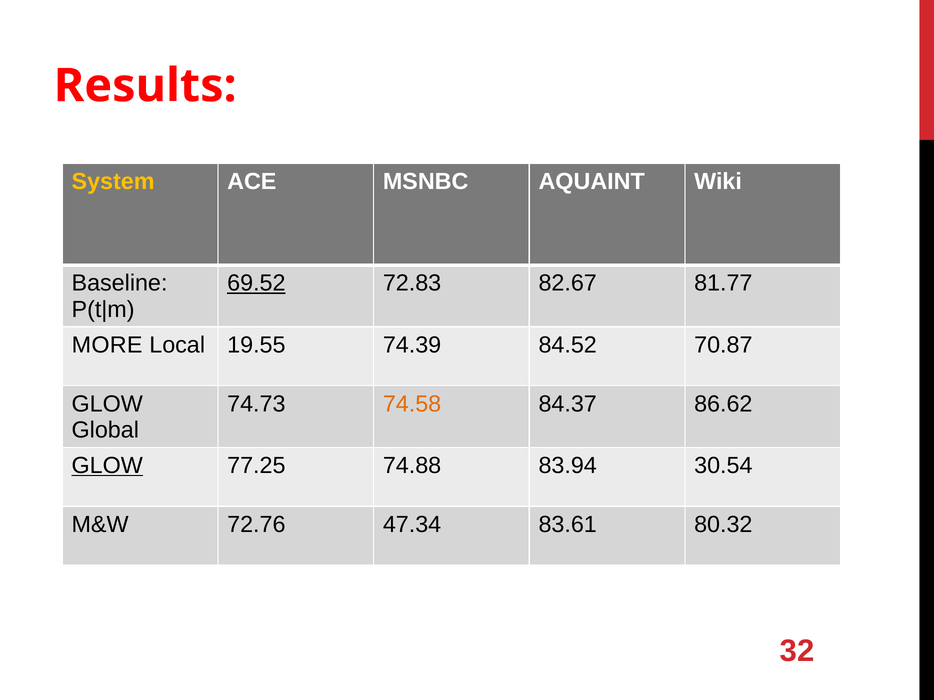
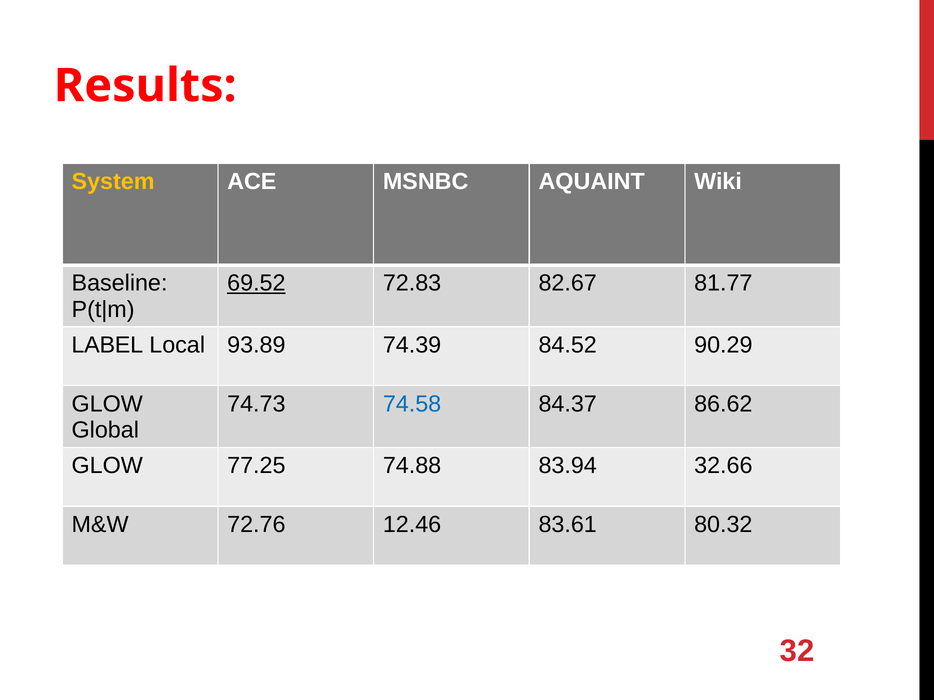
MORE: MORE -> LABEL
19.55: 19.55 -> 93.89
70.87: 70.87 -> 90.29
74.58 colour: orange -> blue
GLOW at (107, 466) underline: present -> none
30.54: 30.54 -> 32.66
47.34: 47.34 -> 12.46
